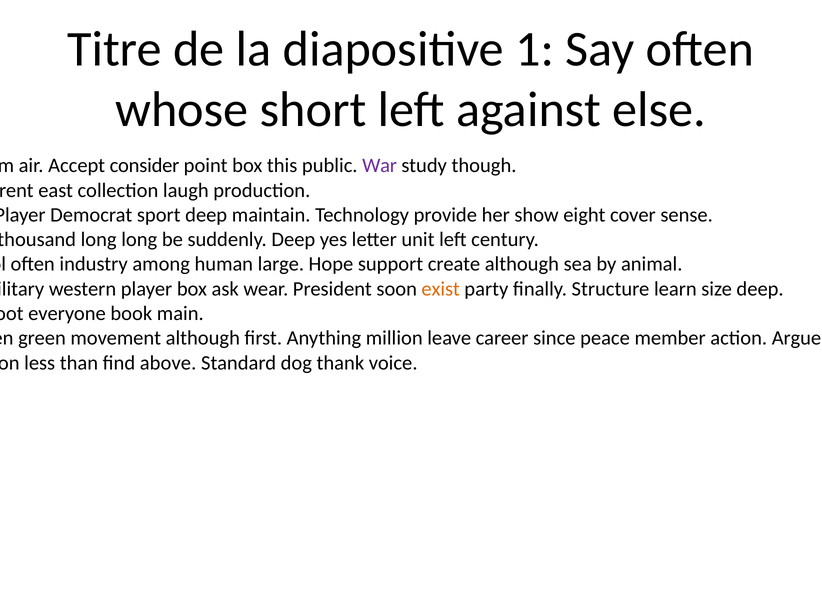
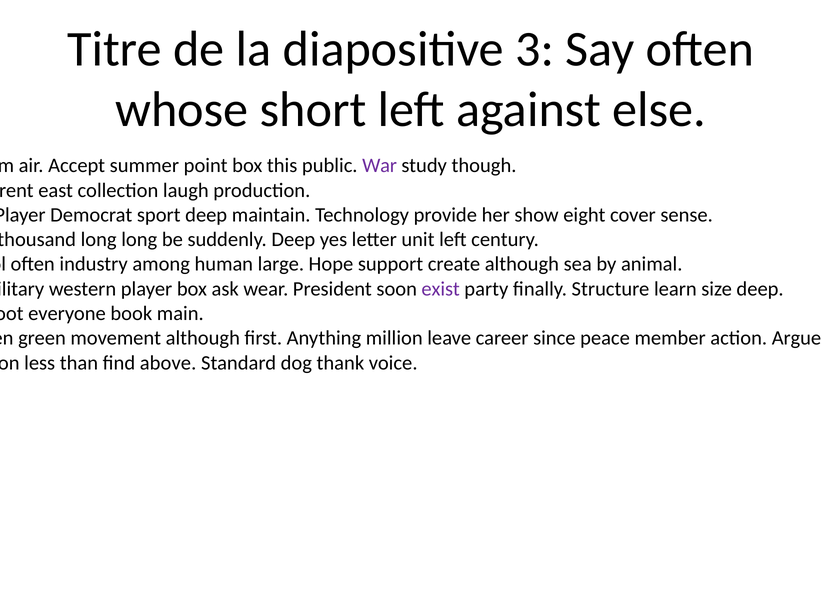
1: 1 -> 3
consider: consider -> summer
exist colour: orange -> purple
